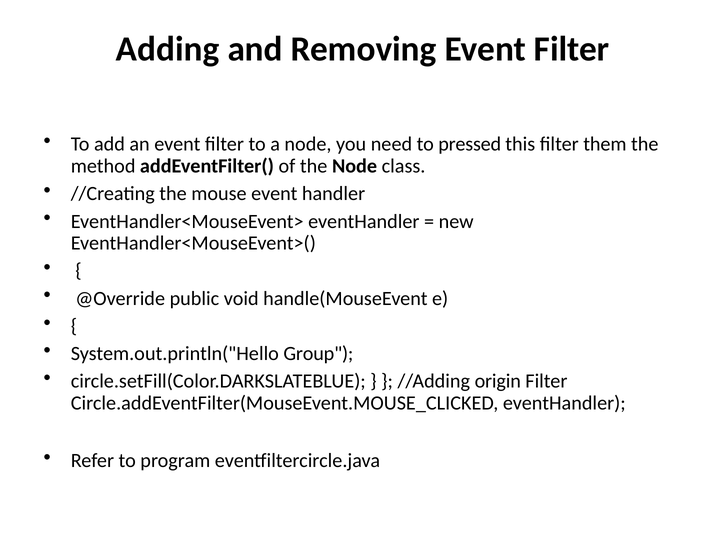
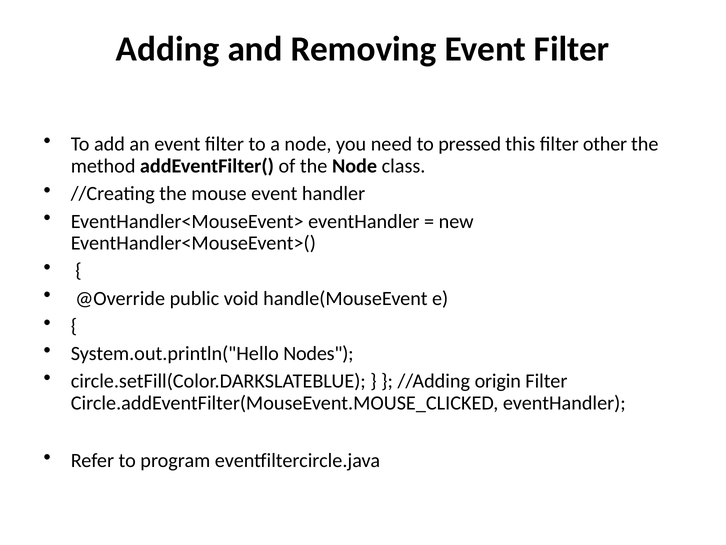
them: them -> other
Group: Group -> Nodes
